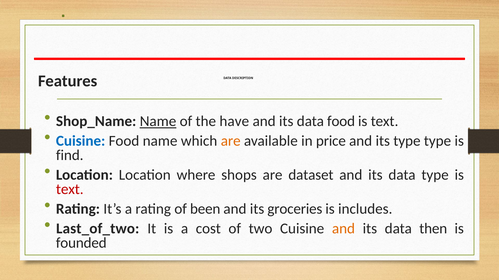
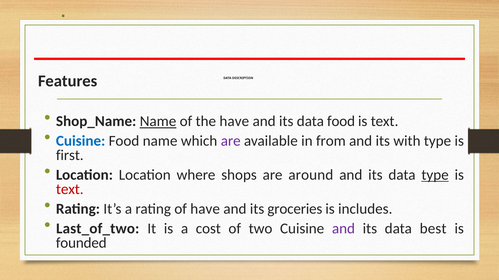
are at (231, 141) colour: orange -> purple
price: price -> from
its type: type -> with
find: find -> first
dataset: dataset -> around
type at (435, 175) underline: none -> present
of been: been -> have
and at (343, 229) colour: orange -> purple
then: then -> best
